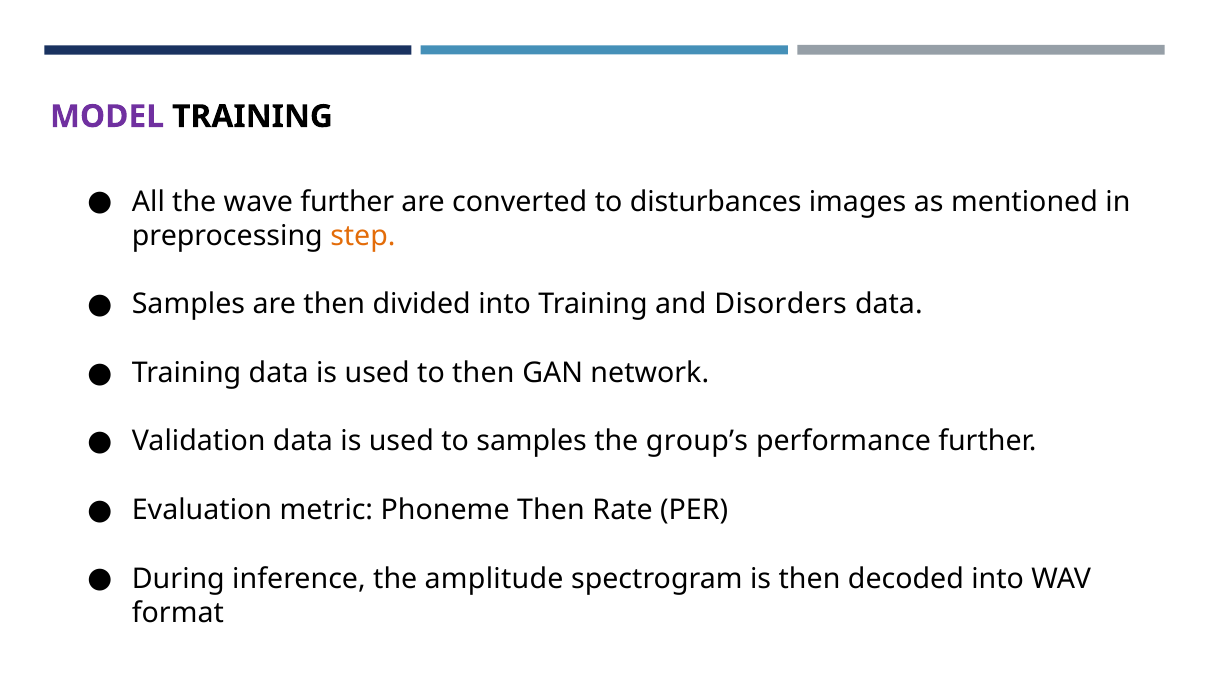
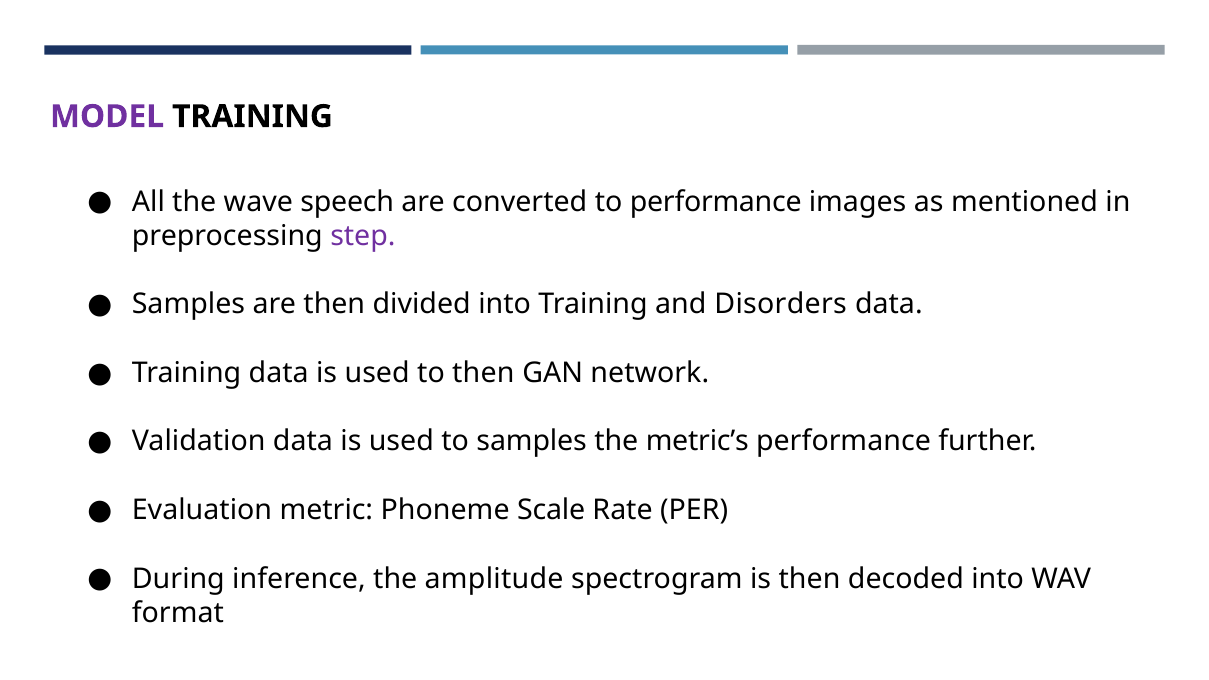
wave further: further -> speech
to disturbances: disturbances -> performance
step colour: orange -> purple
group’s: group’s -> metric’s
Phoneme Then: Then -> Scale
